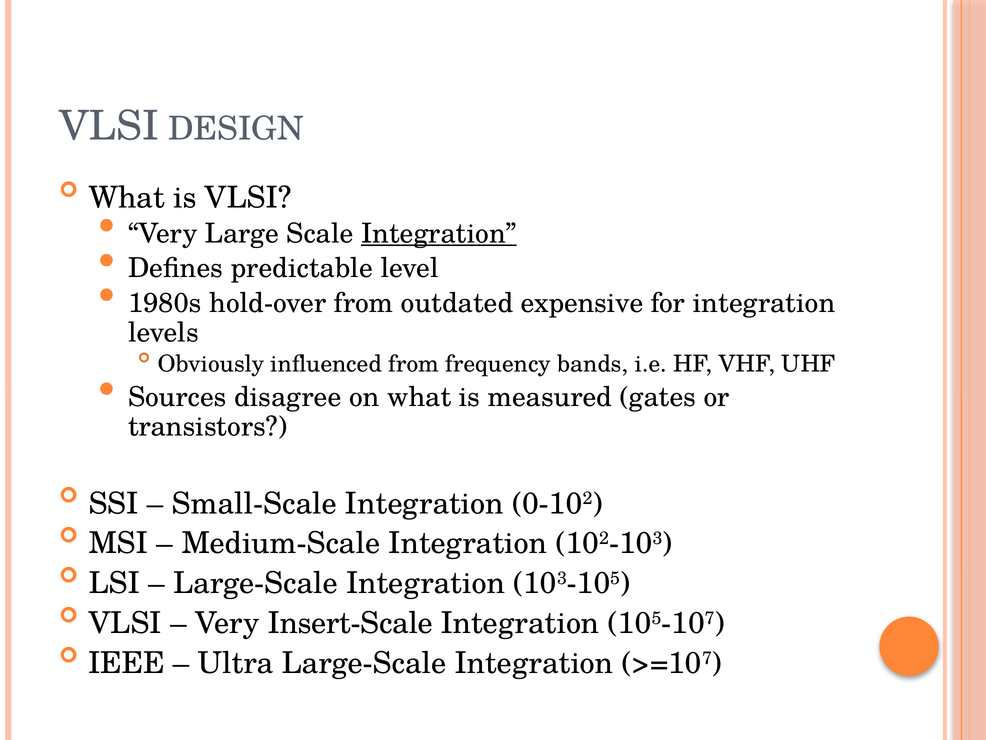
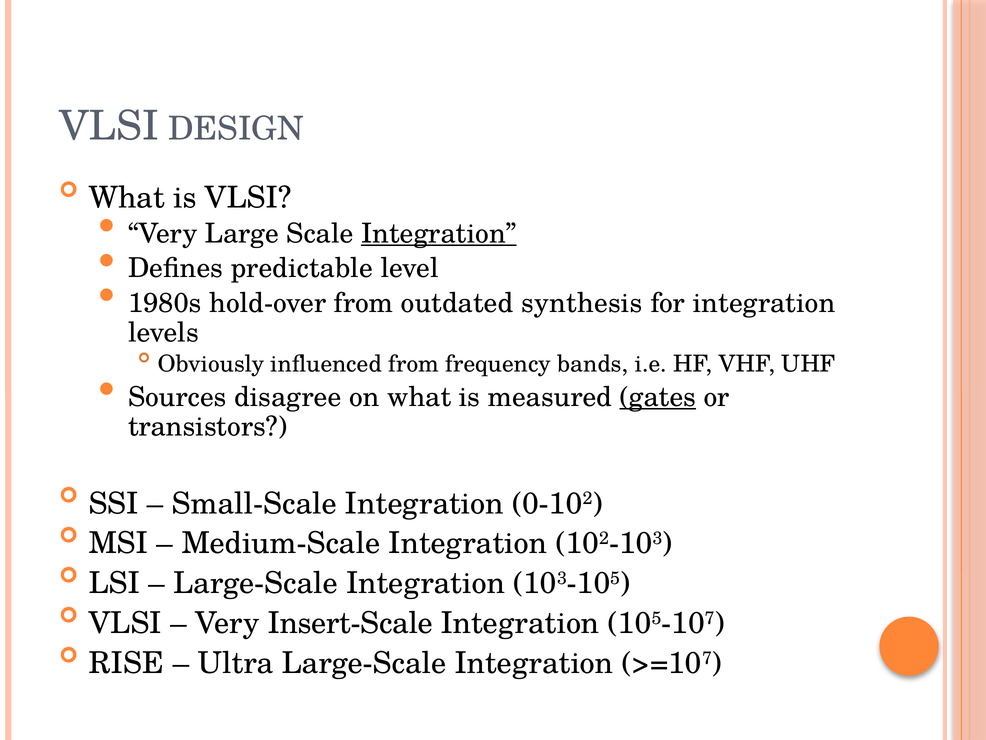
expensive: expensive -> synthesis
gates underline: none -> present
IEEE: IEEE -> RISE
